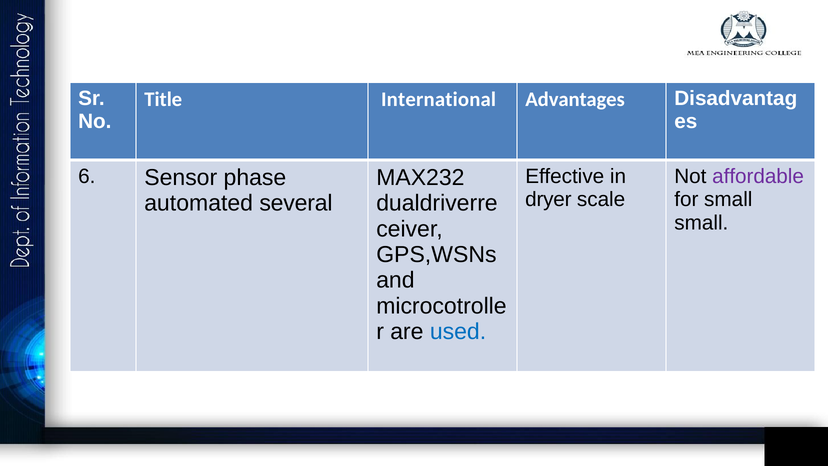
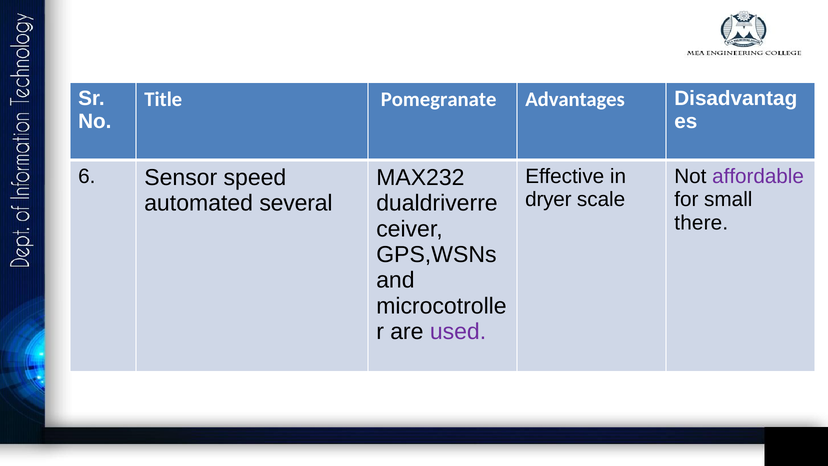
International: International -> Pomegranate
phase: phase -> speed
small at (701, 223): small -> there
used colour: blue -> purple
